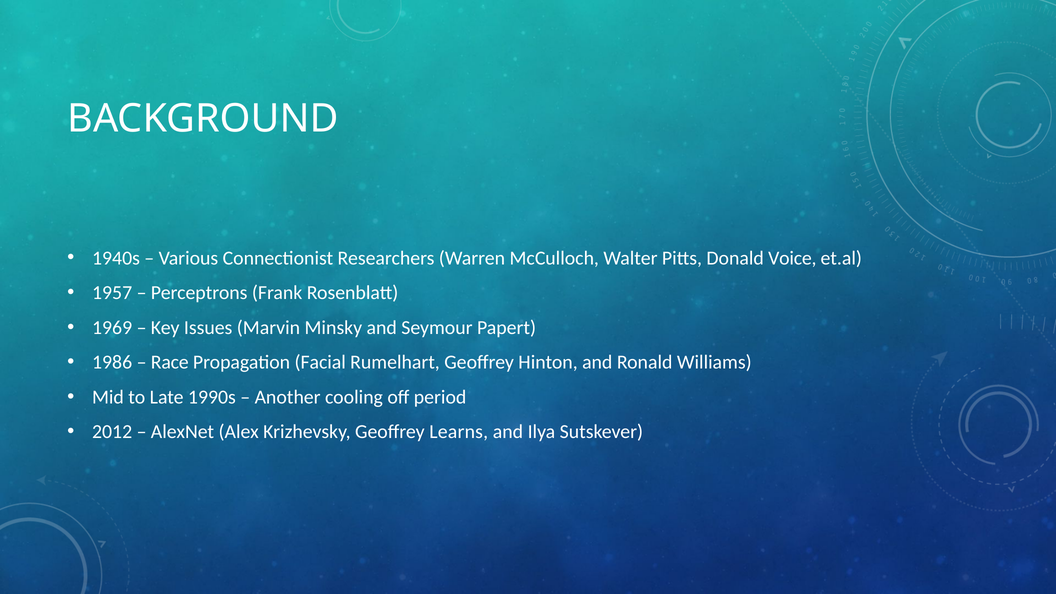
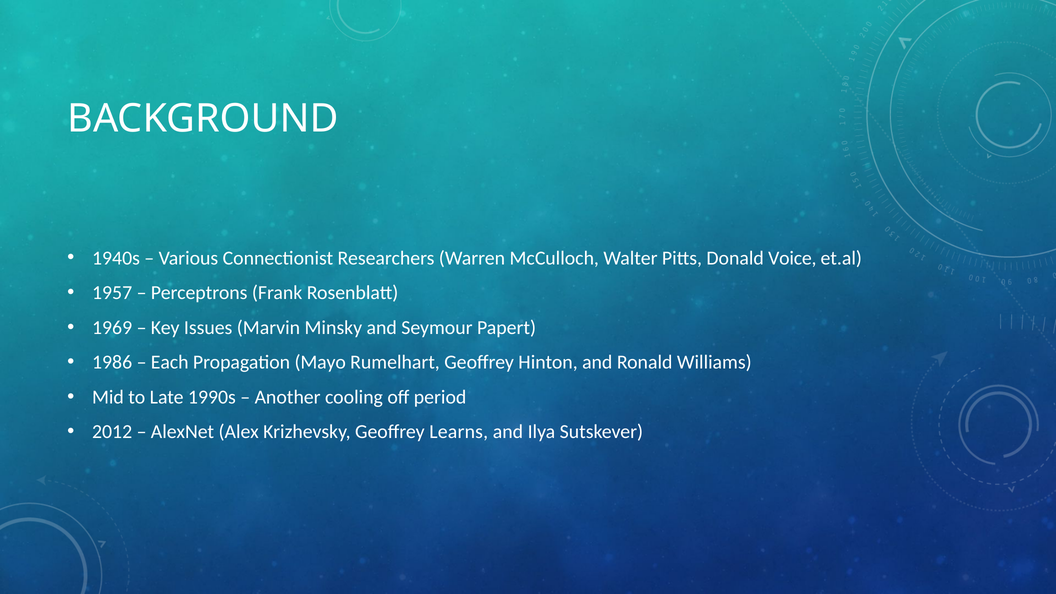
Race: Race -> Each
Facial: Facial -> Mayo
